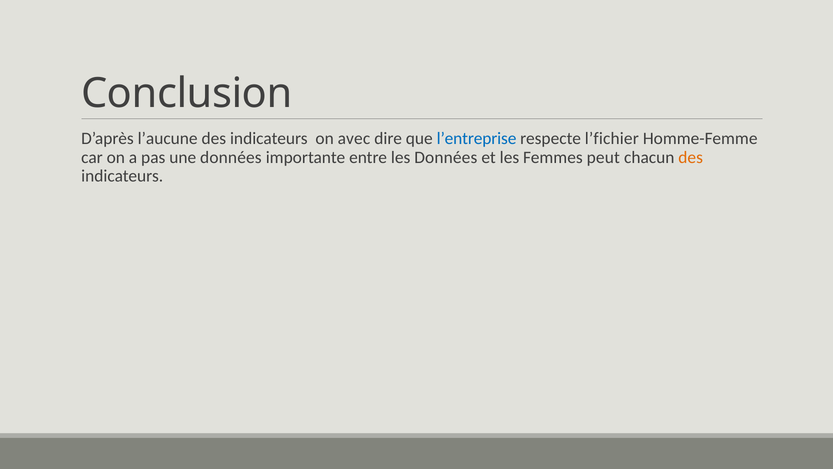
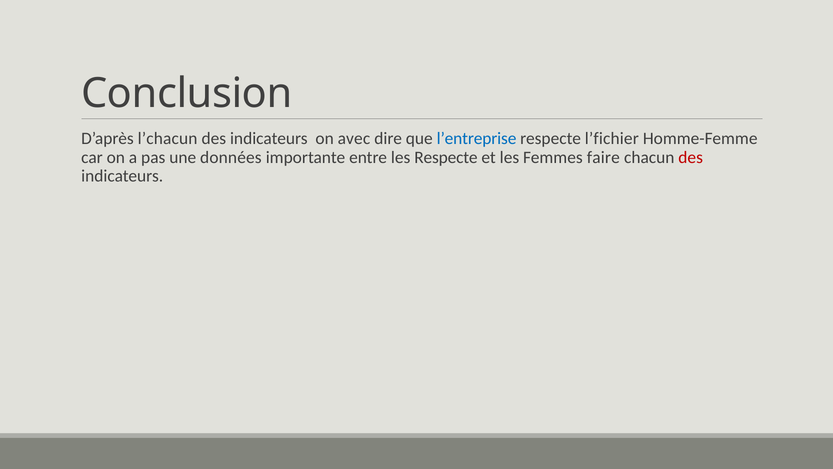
l’aucune: l’aucune -> l’chacun
les Données: Données -> Respecte
peut: peut -> faire
des at (691, 157) colour: orange -> red
